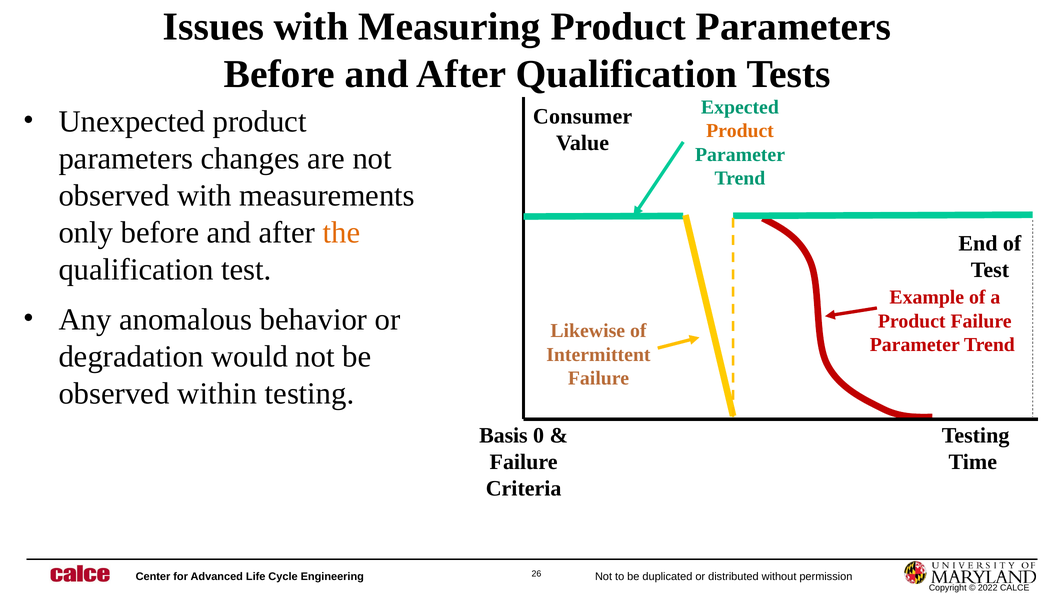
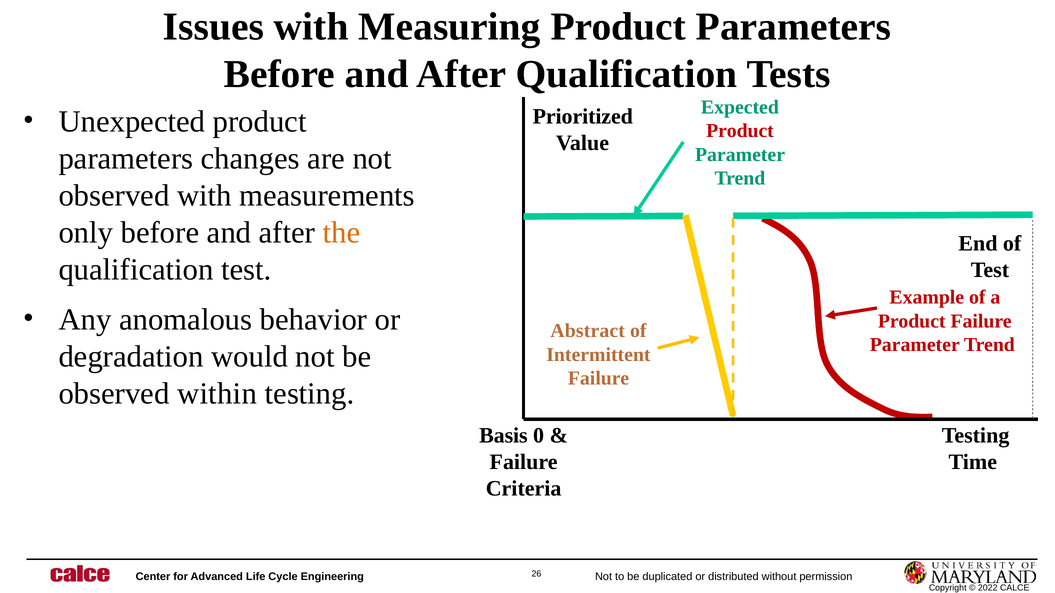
Consumer: Consumer -> Prioritized
Product at (740, 131) colour: orange -> red
Likewise: Likewise -> Abstract
